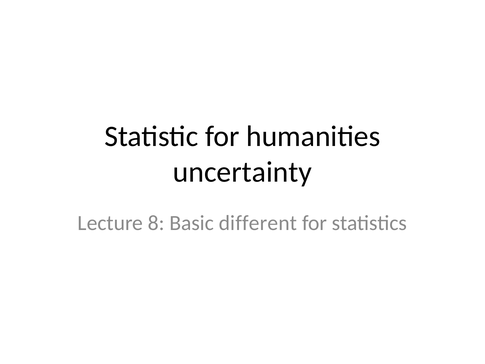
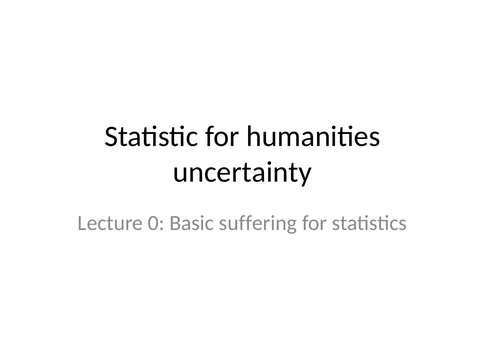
8: 8 -> 0
different: different -> suffering
